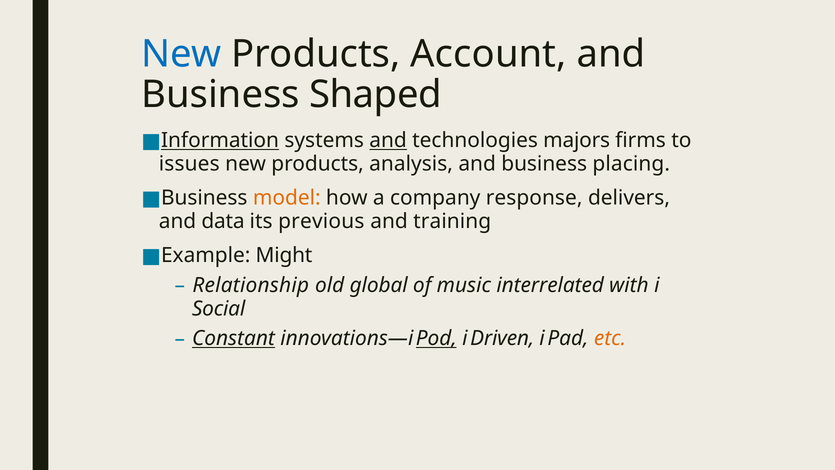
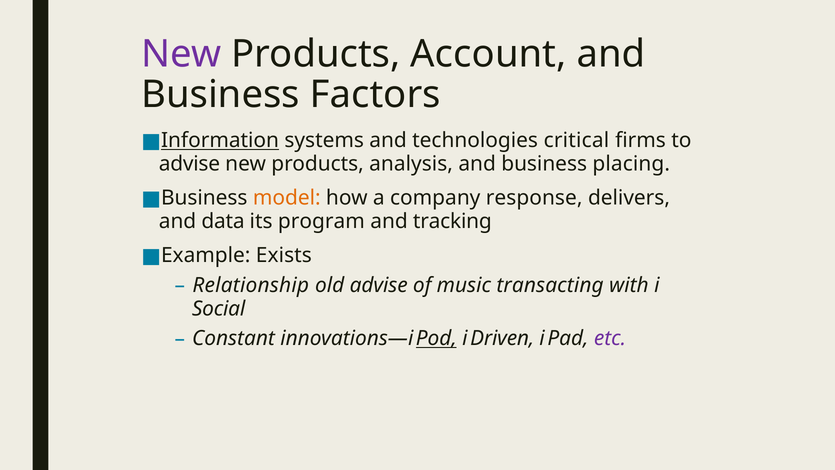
New at (181, 54) colour: blue -> purple
Shaped: Shaped -> Factors
and at (388, 140) underline: present -> none
majors: majors -> critical
issues at (189, 164): issues -> advise
previous: previous -> program
training: training -> tracking
Might: Might -> Exists
old global: global -> advise
interrelated: interrelated -> transacting
Constant underline: present -> none
etc colour: orange -> purple
